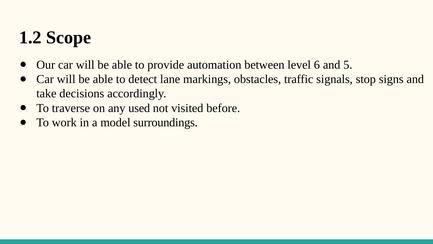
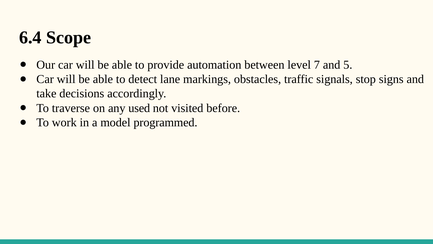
1.2: 1.2 -> 6.4
6: 6 -> 7
surroundings: surroundings -> programmed
